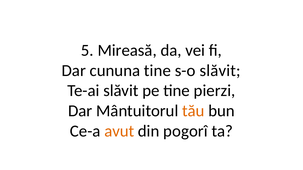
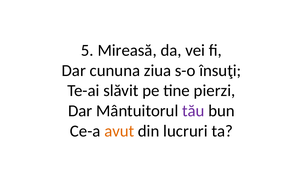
cununa tine: tine -> ziua
s-o slăvit: slăvit -> însuţi
tău colour: orange -> purple
pogorî: pogorî -> lucruri
